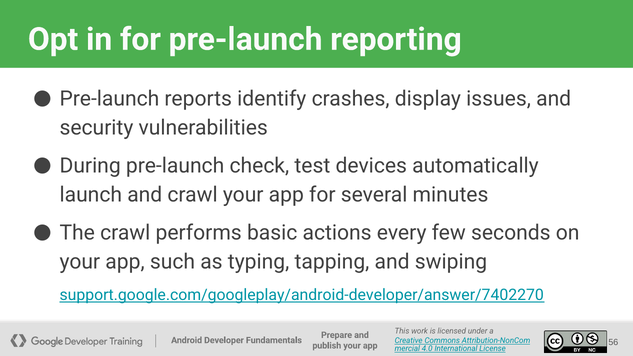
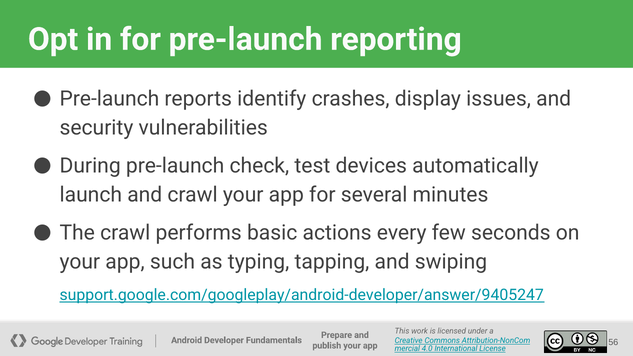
support.google.com/googleplay/android-developer/answer/7402270: support.google.com/googleplay/android-developer/answer/7402270 -> support.google.com/googleplay/android-developer/answer/9405247
